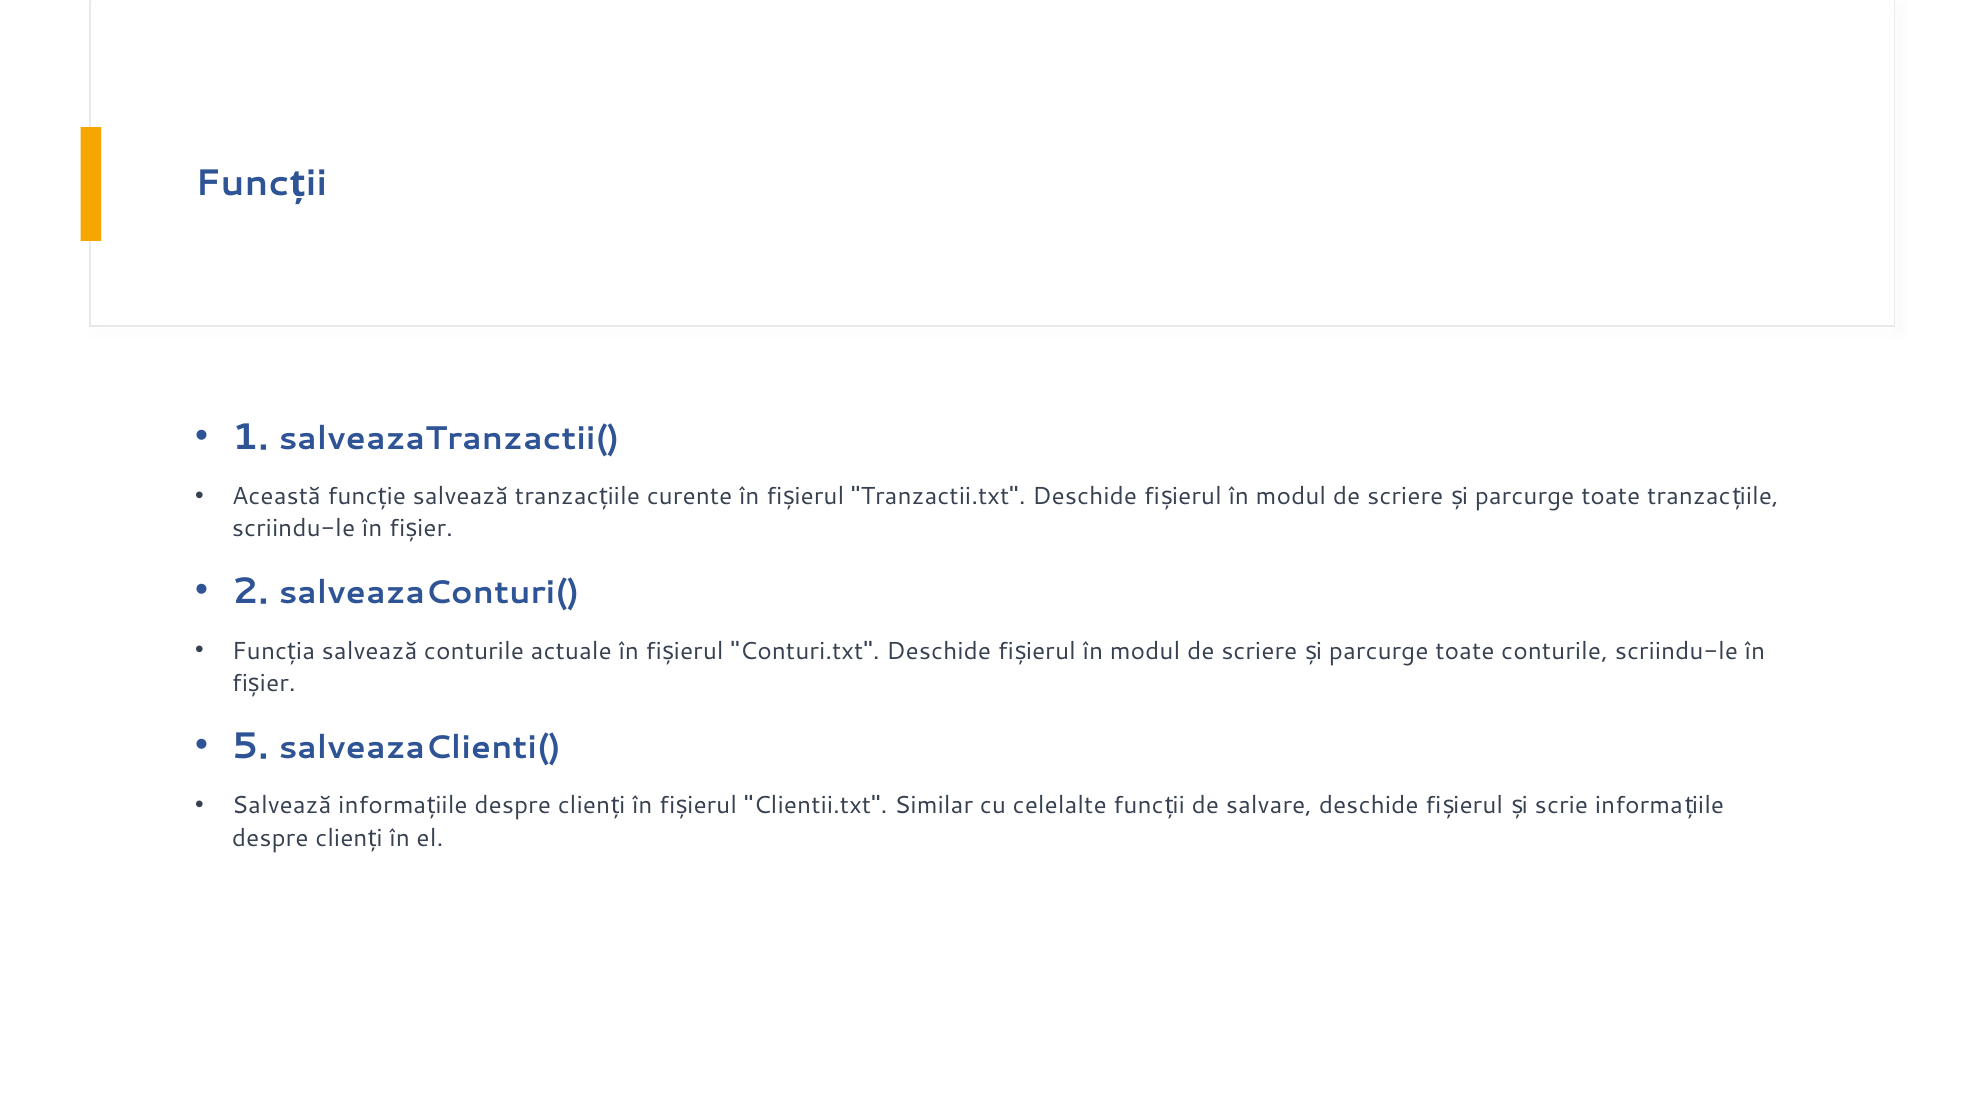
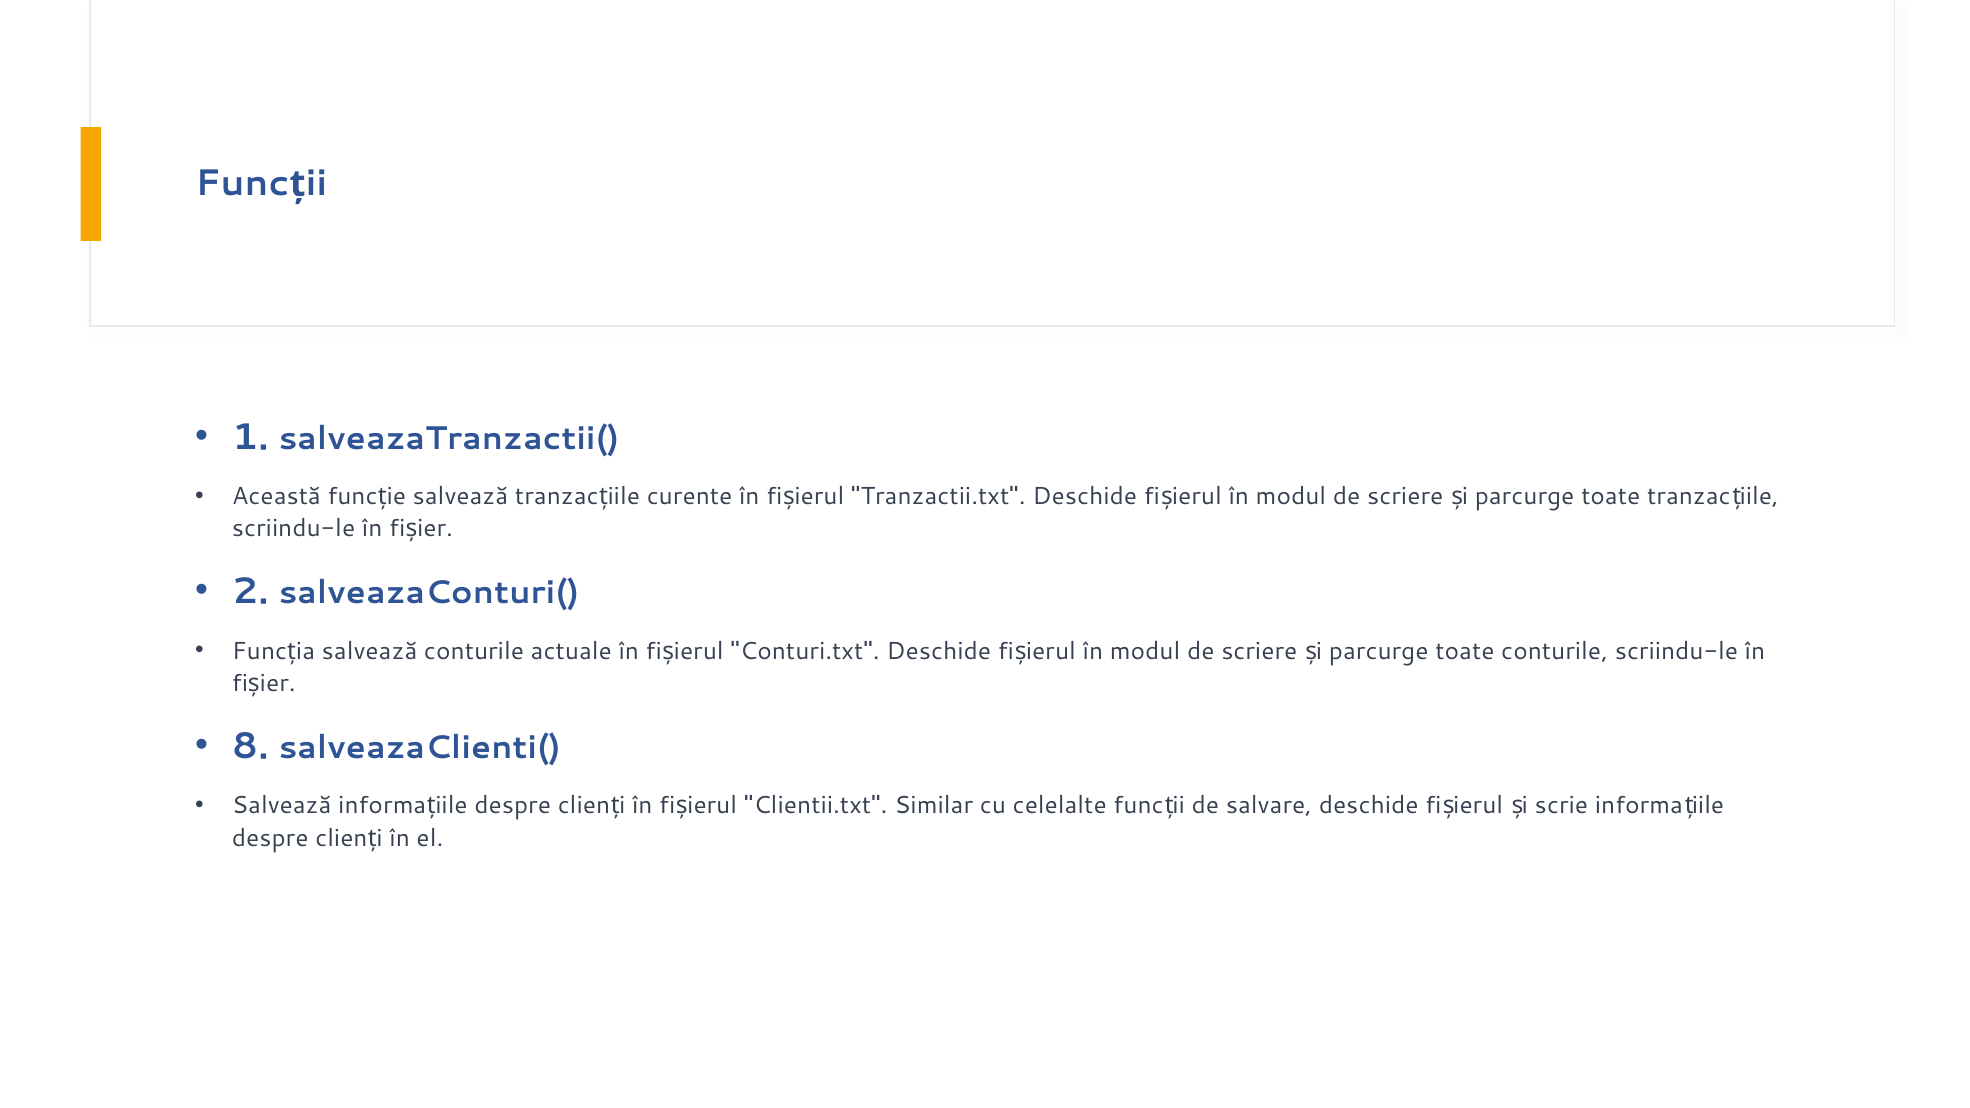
5: 5 -> 8
